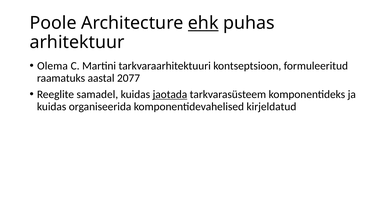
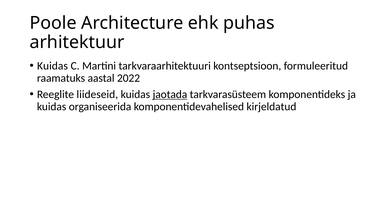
ehk underline: present -> none
Olema at (52, 66): Olema -> Kuidas
2077: 2077 -> 2022
samadel: samadel -> liideseid
